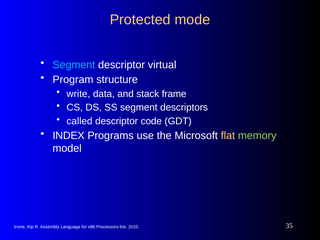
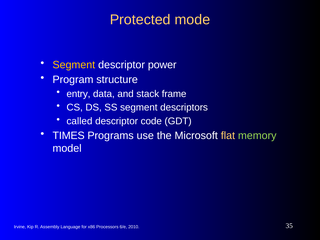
Segment at (74, 65) colour: light blue -> yellow
virtual: virtual -> power
write: write -> entry
INDEX: INDEX -> TIMES
